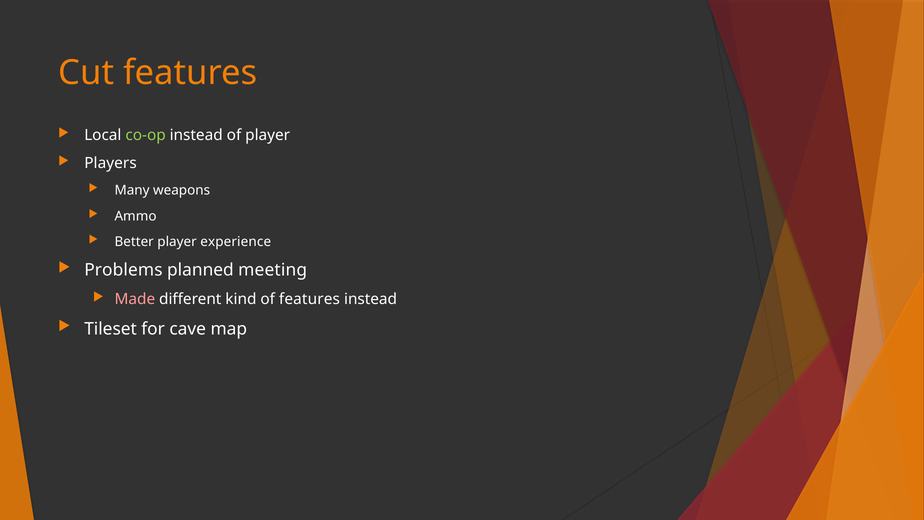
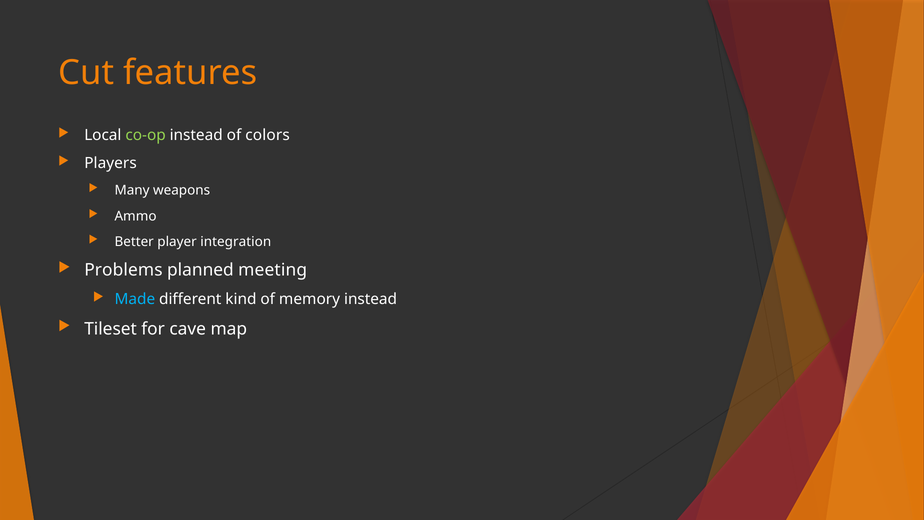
of player: player -> colors
experience: experience -> integration
Made colour: pink -> light blue
of features: features -> memory
